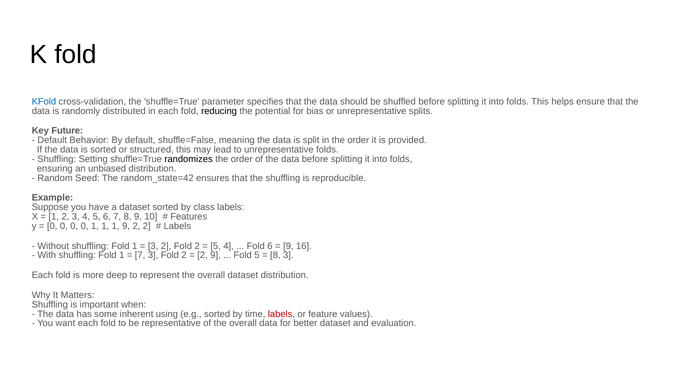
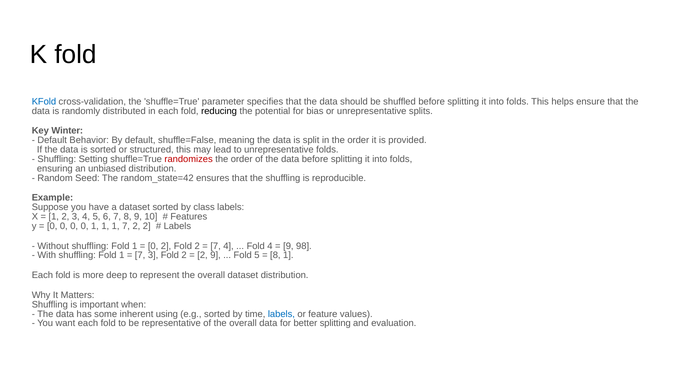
Future: Future -> Winter
randomizes colour: black -> red
1 9: 9 -> 7
3 at (153, 246): 3 -> 0
5 at (216, 246): 5 -> 7
Fold 6: 6 -> 4
16: 16 -> 98
8 3: 3 -> 1
labels at (281, 314) colour: red -> blue
better dataset: dataset -> splitting
